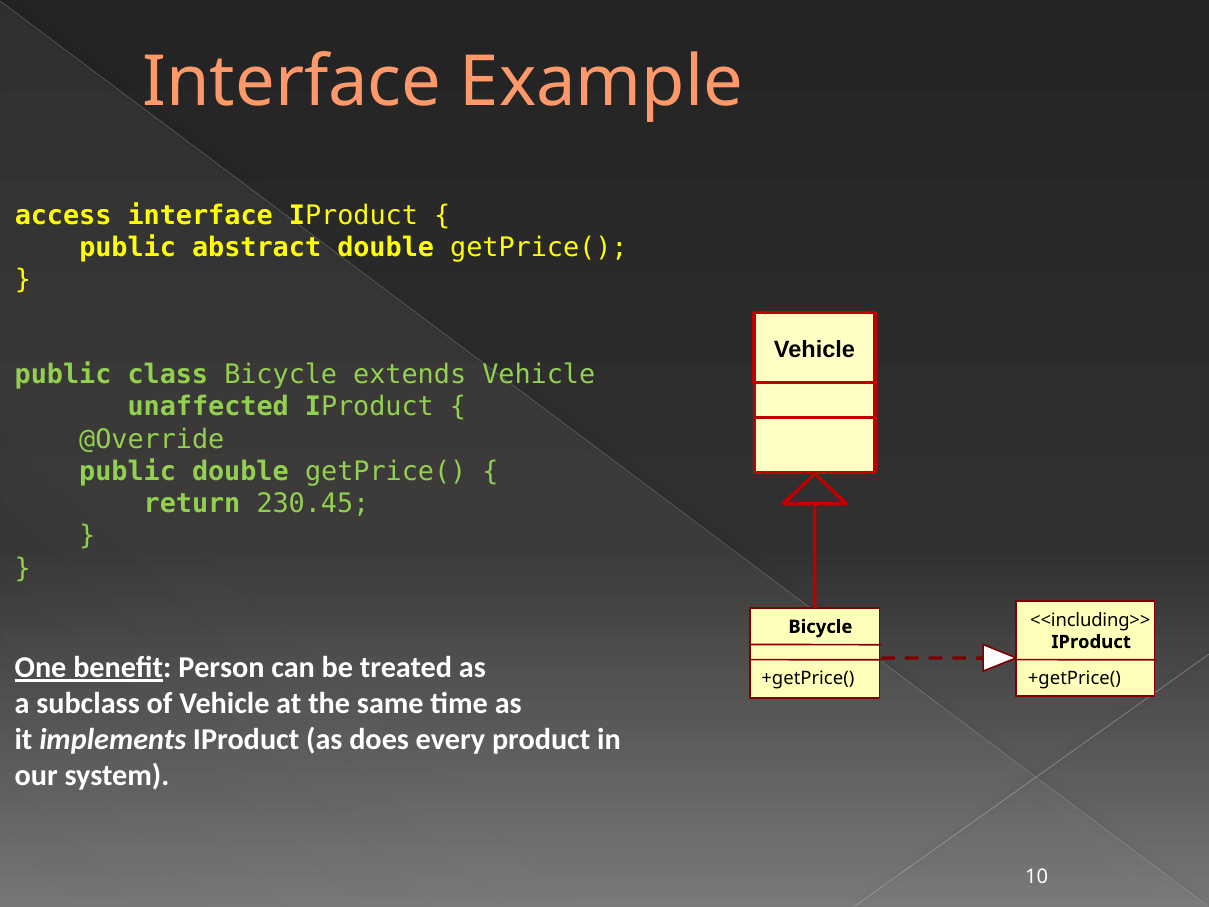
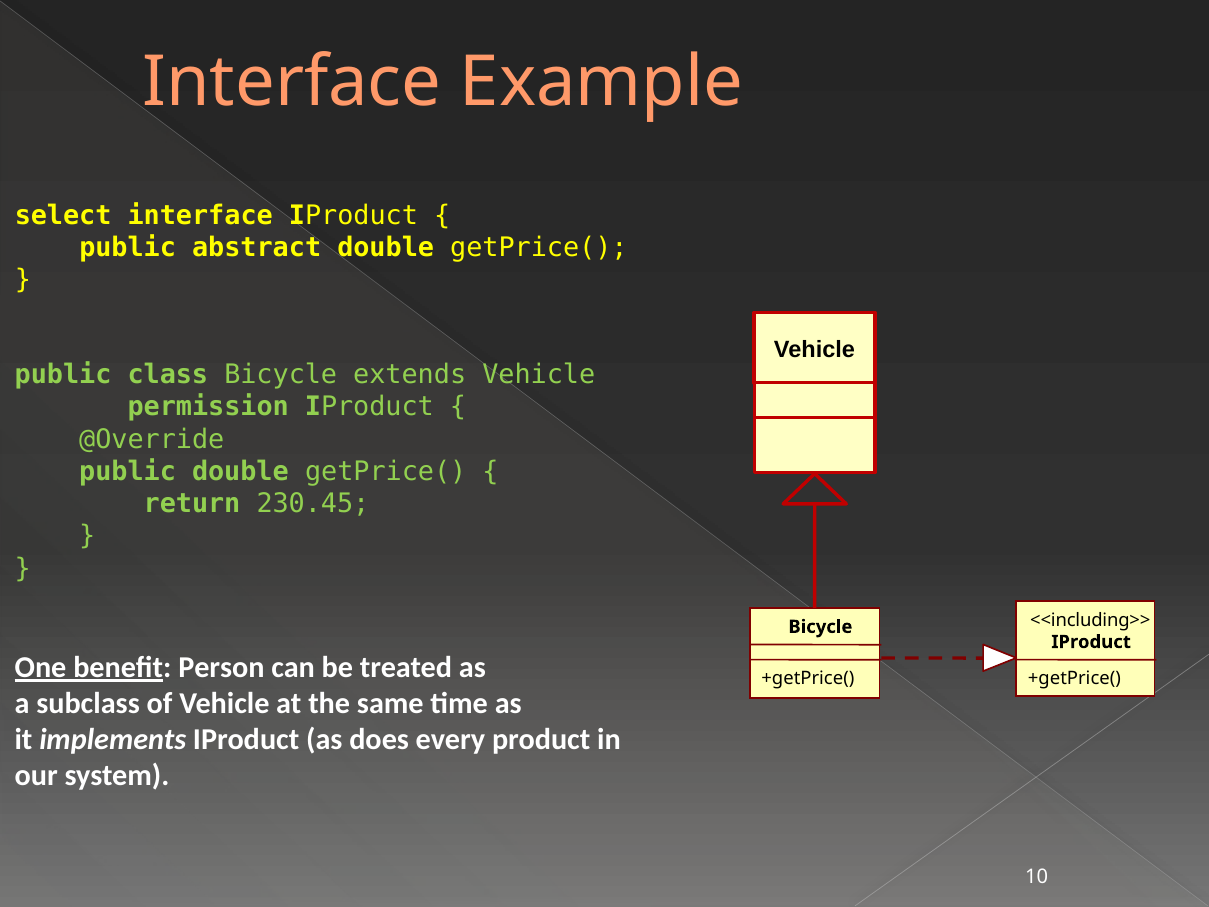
access: access -> select
unaffected: unaffected -> permission
